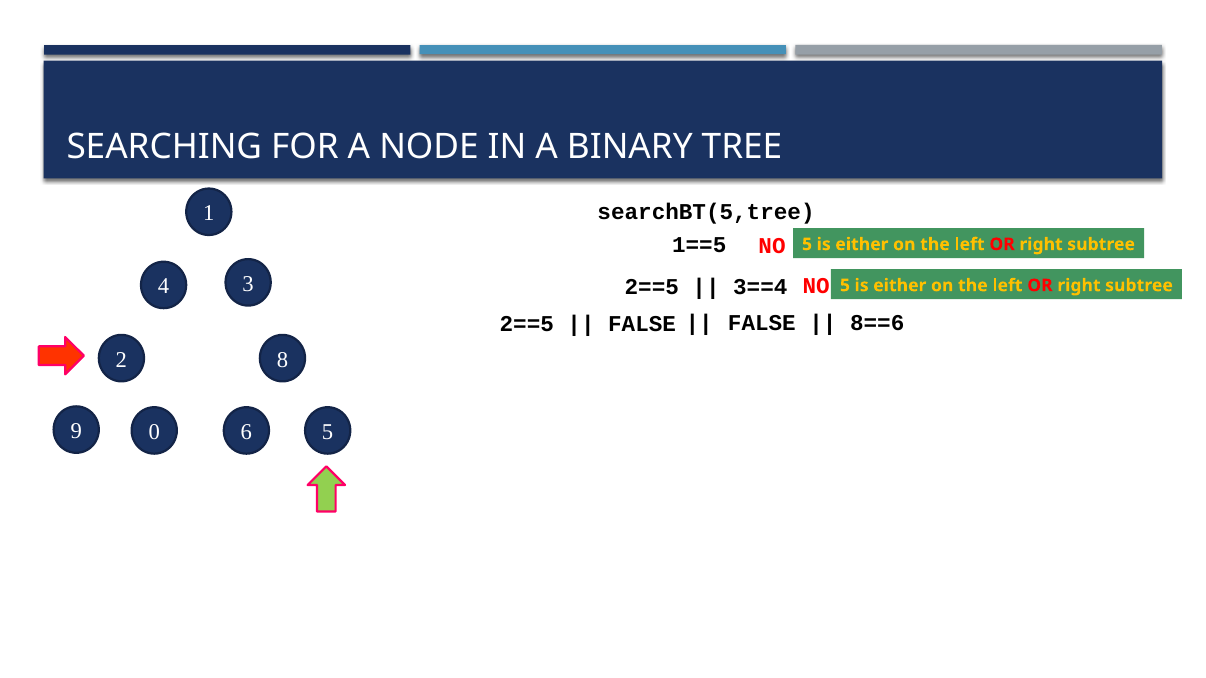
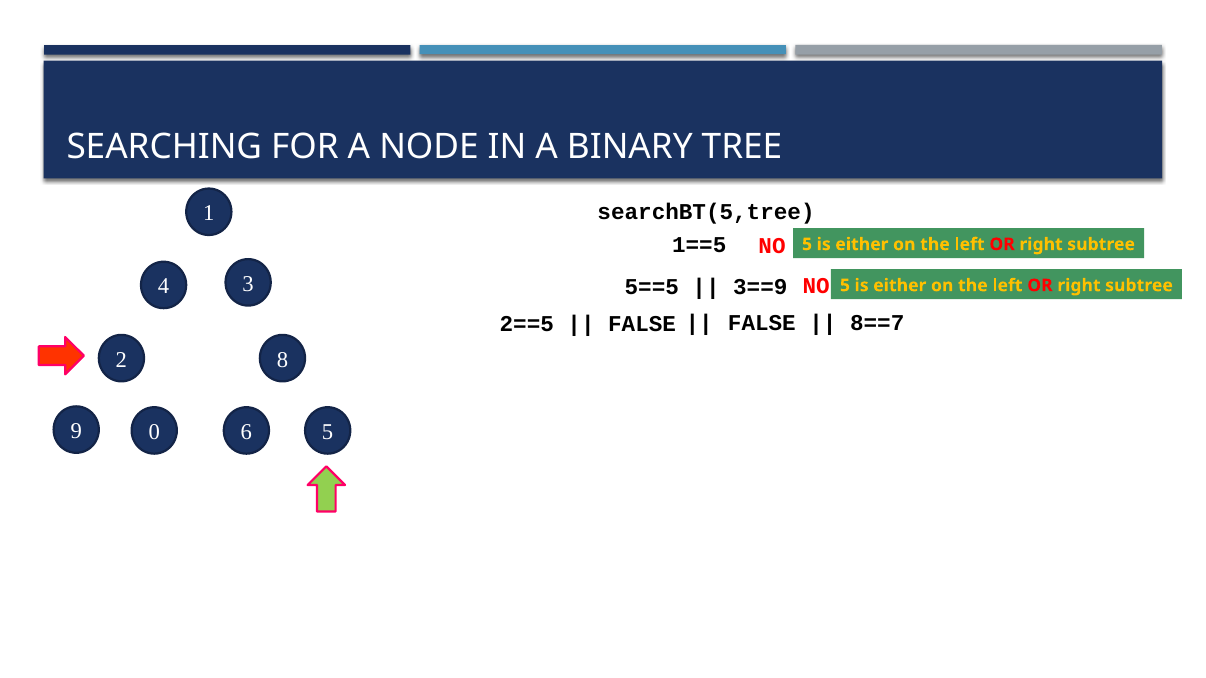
2==5 at (652, 287): 2==5 -> 5==5
3==4: 3==4 -> 3==9
8==6: 8==6 -> 8==7
